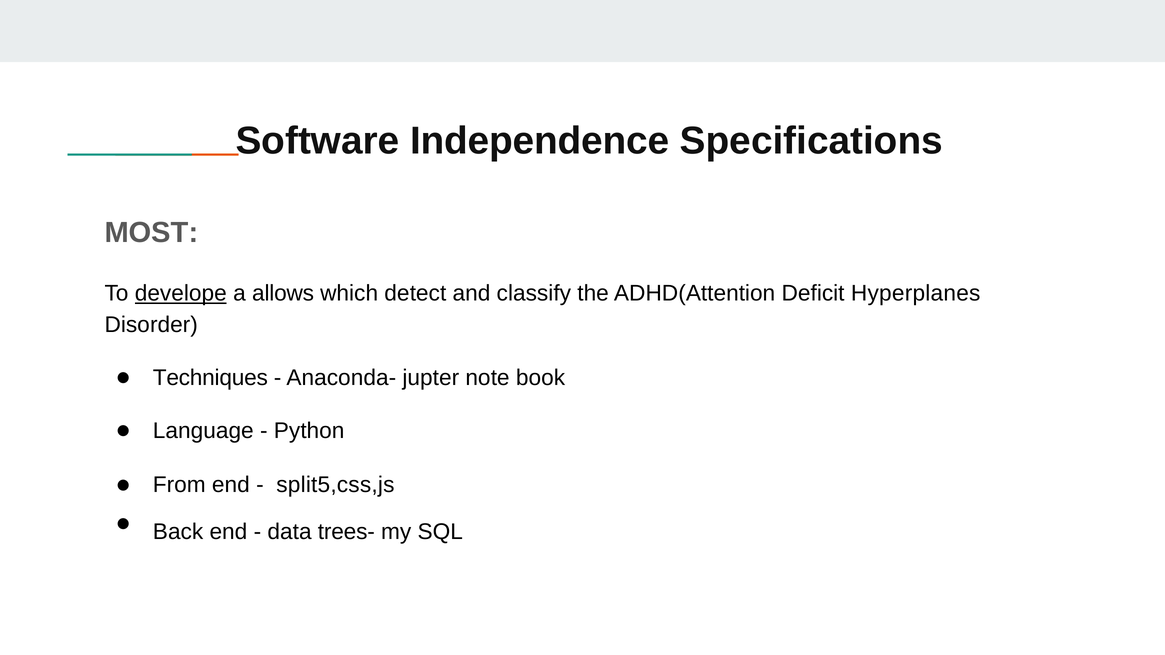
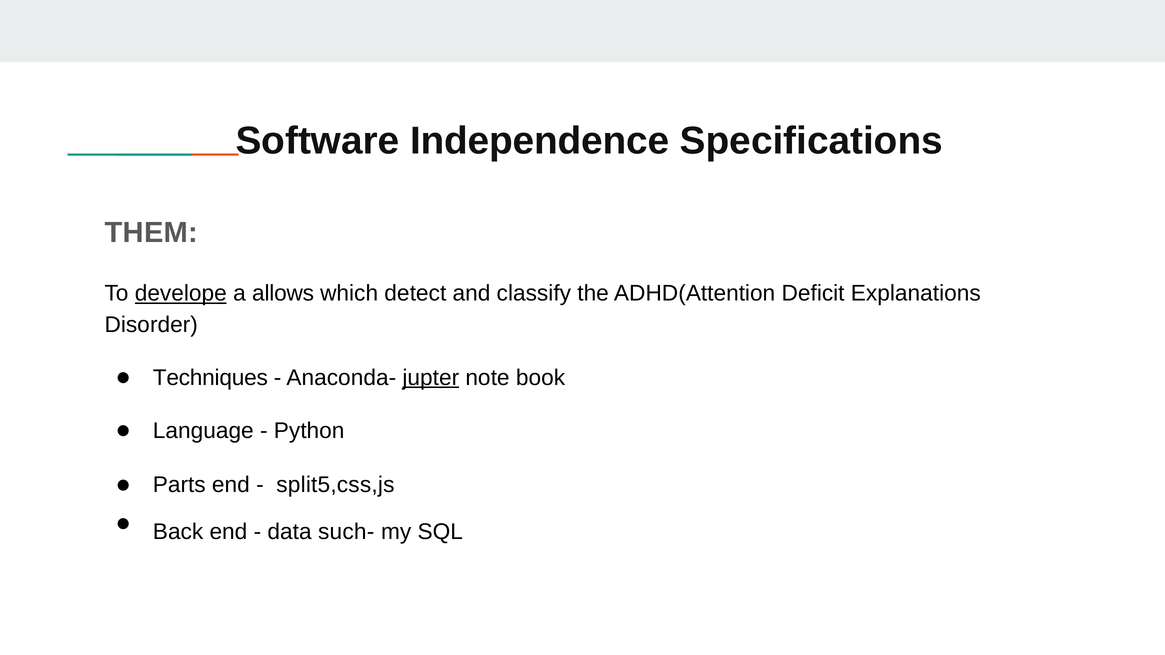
MOST: MOST -> THEM
Hyperplanes: Hyperplanes -> Explanations
jupter underline: none -> present
From: From -> Parts
trees-: trees- -> such-
